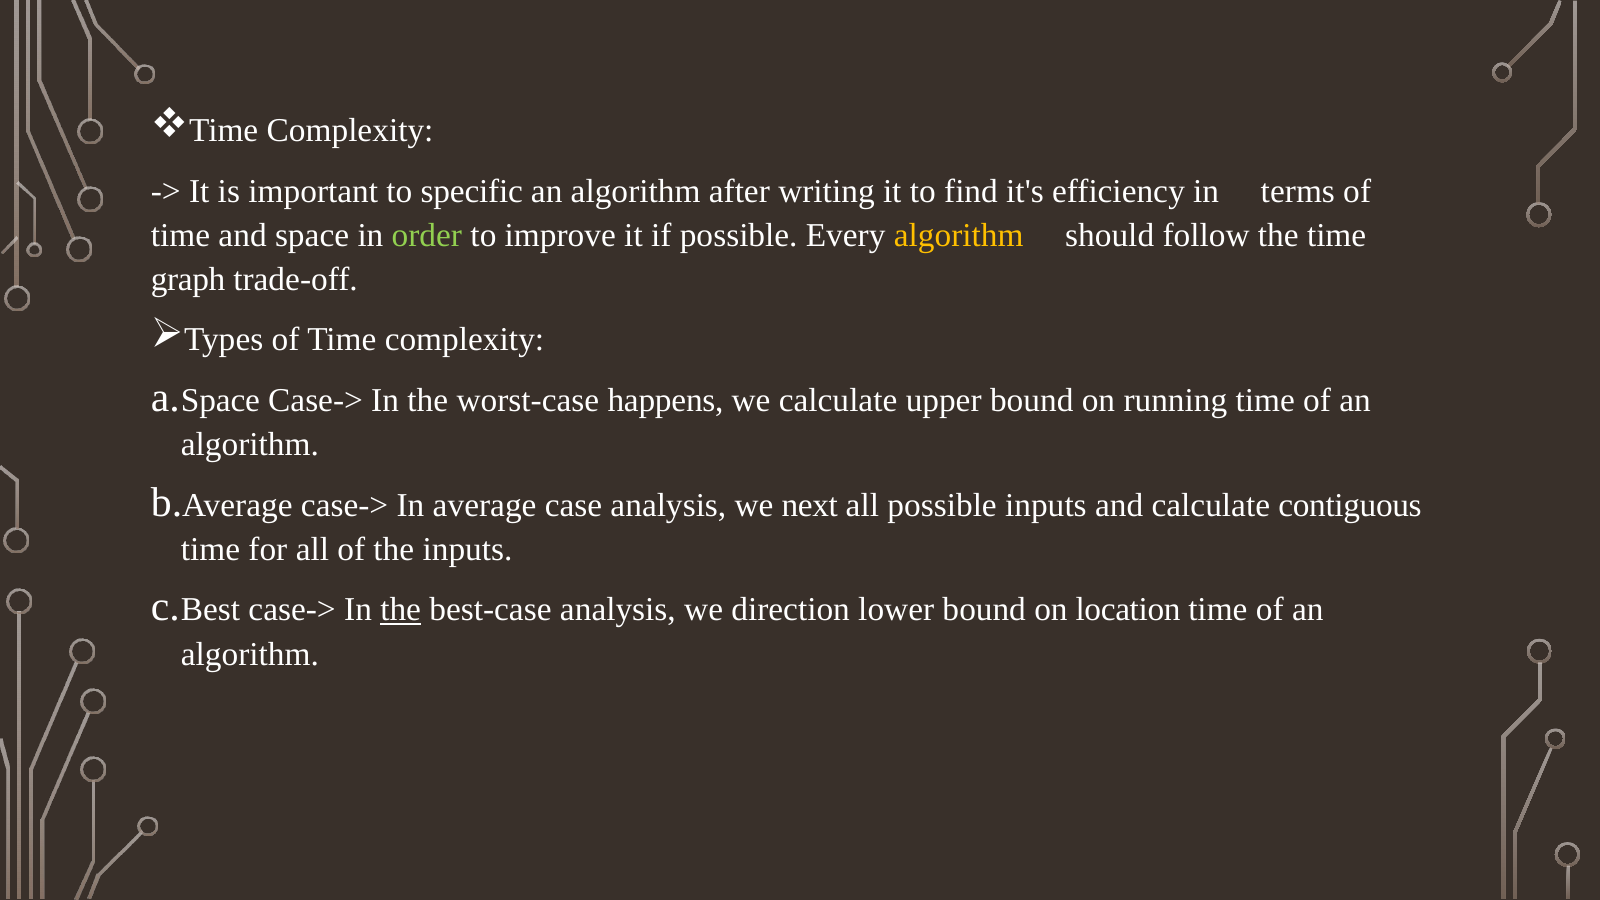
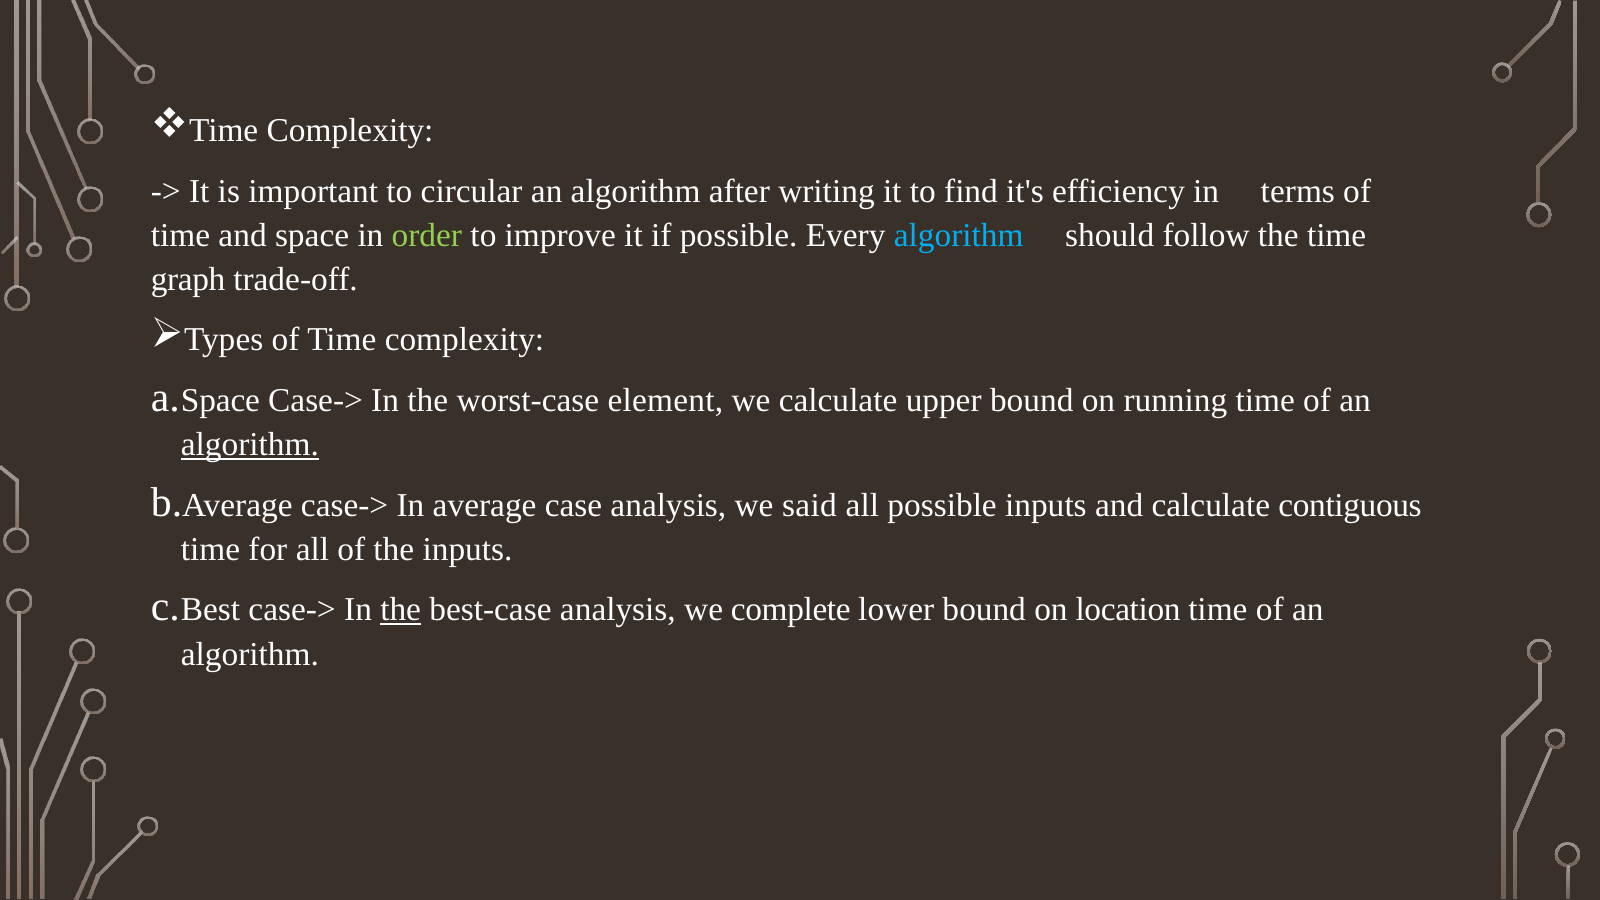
specific: specific -> circular
algorithm at (959, 235) colour: yellow -> light blue
happens: happens -> element
algorithm at (250, 445) underline: none -> present
next: next -> said
direction: direction -> complete
